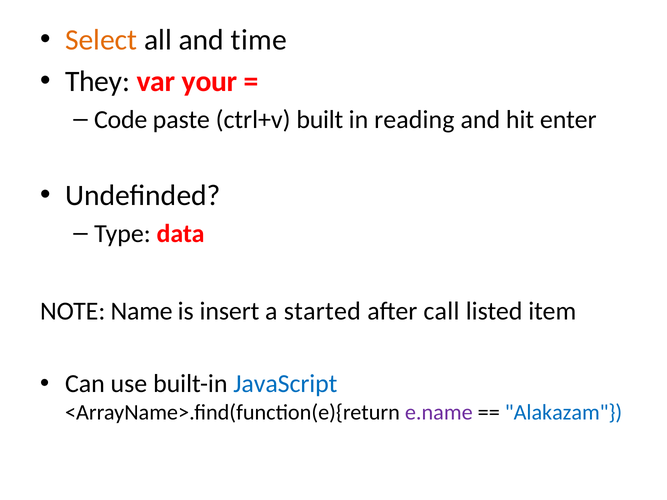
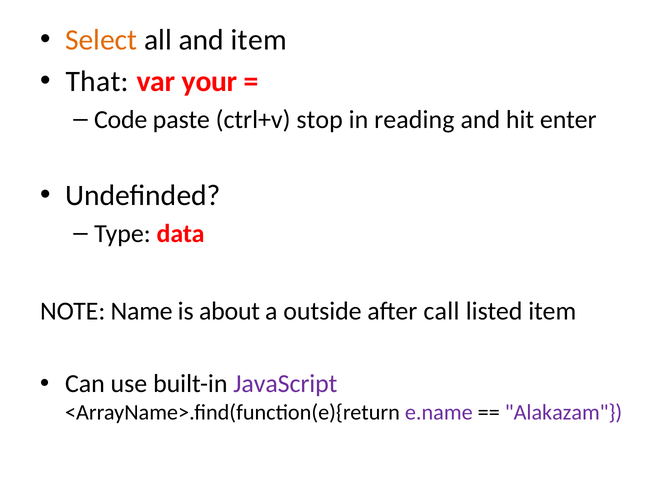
and time: time -> item
They: They -> That
built: built -> stop
insert: insert -> about
started: started -> outside
JavaScript colour: blue -> purple
Alakazam colour: blue -> purple
